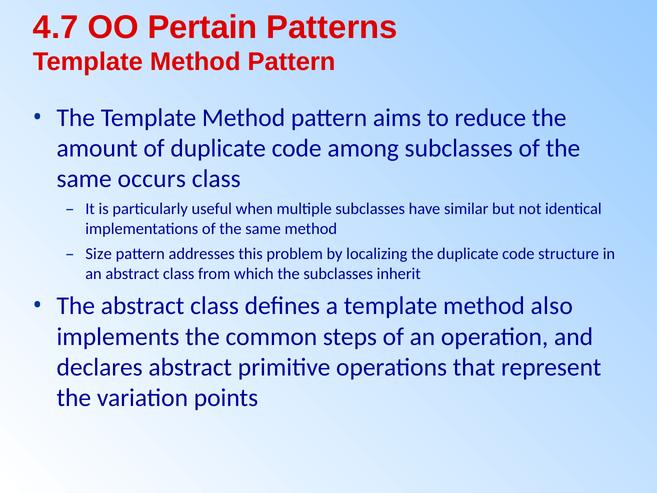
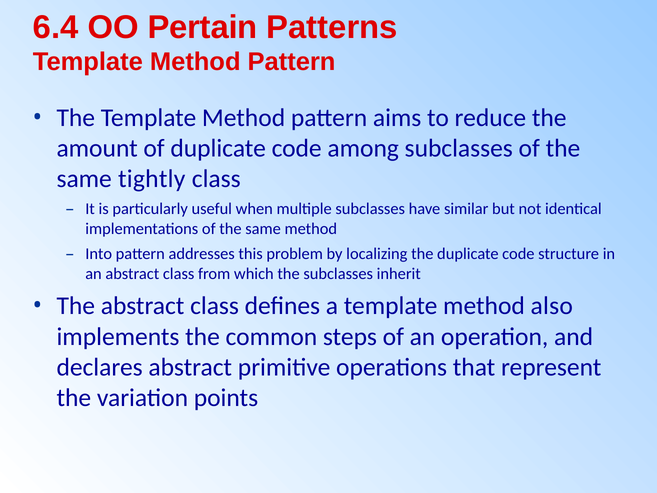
4.7: 4.7 -> 6.4
occurs: occurs -> tightly
Size: Size -> Into
